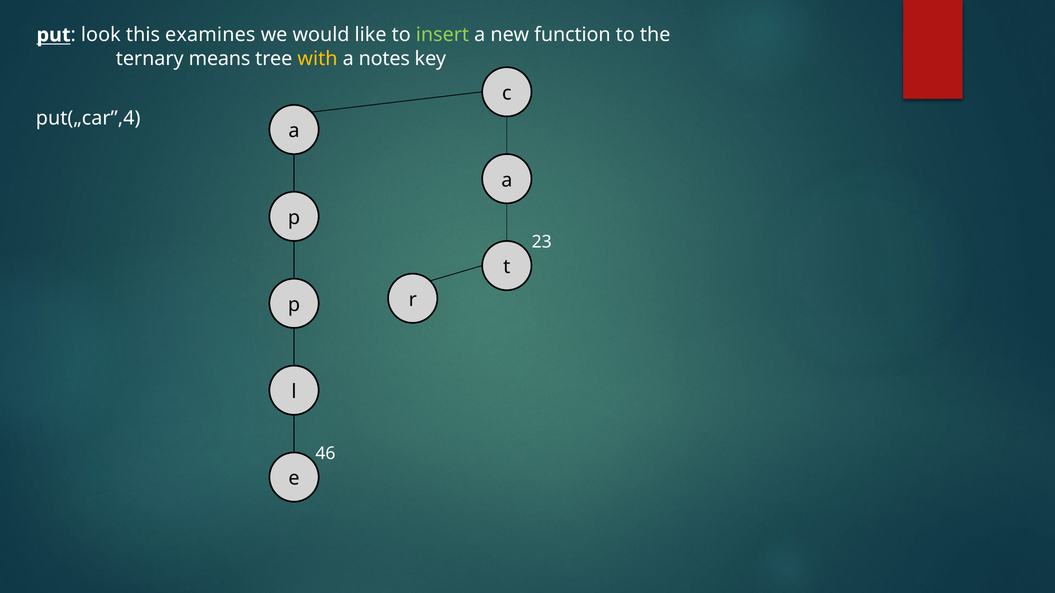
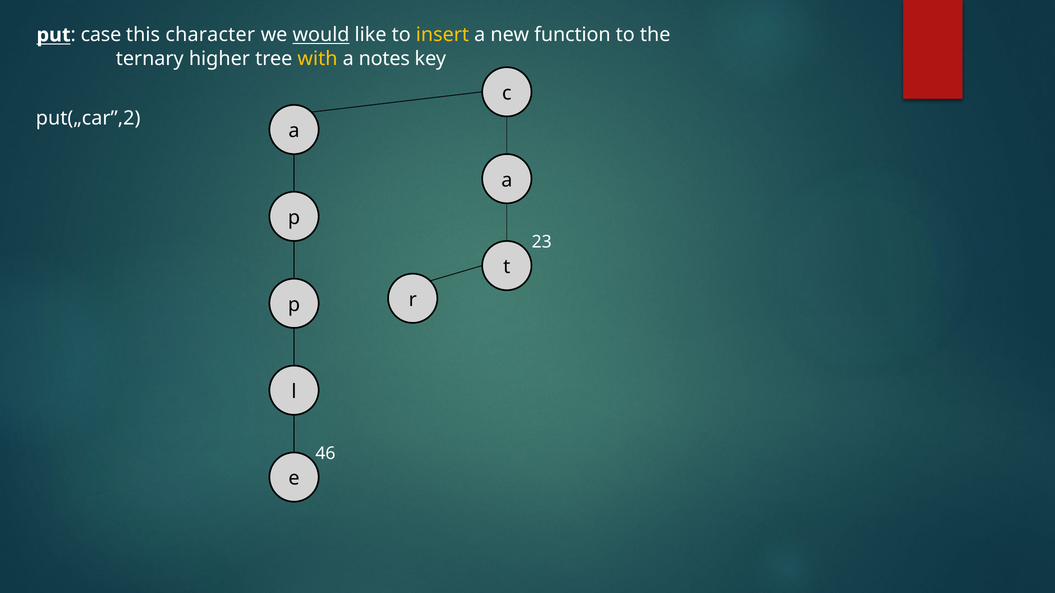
look: look -> case
examines: examines -> character
would underline: none -> present
insert colour: light green -> yellow
means: means -> higher
put(„car”,4: put(„car”,4 -> put(„car”,2
